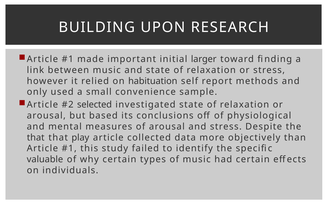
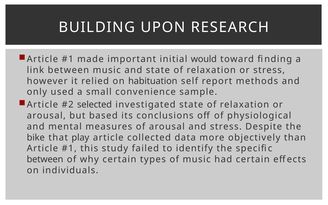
larger: larger -> would
that at (36, 138): that -> bike
valuable at (45, 159): valuable -> between
